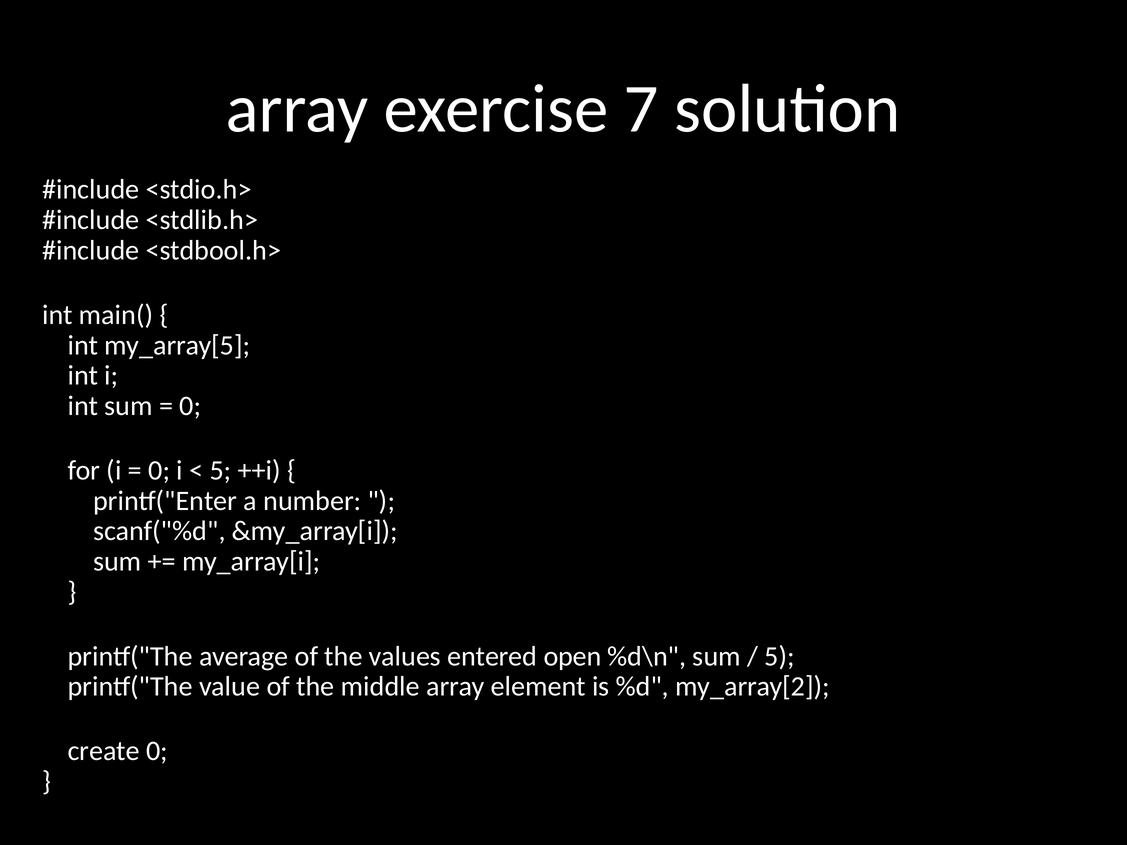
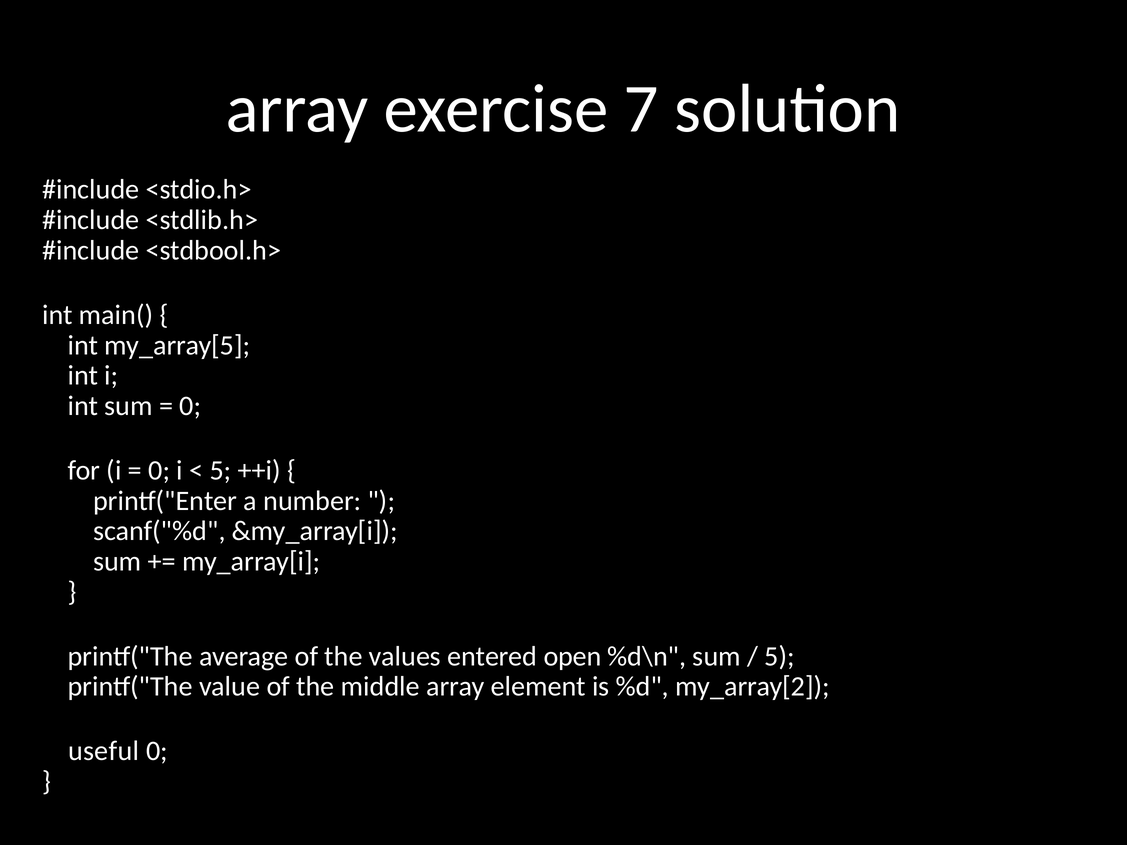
create: create -> useful
